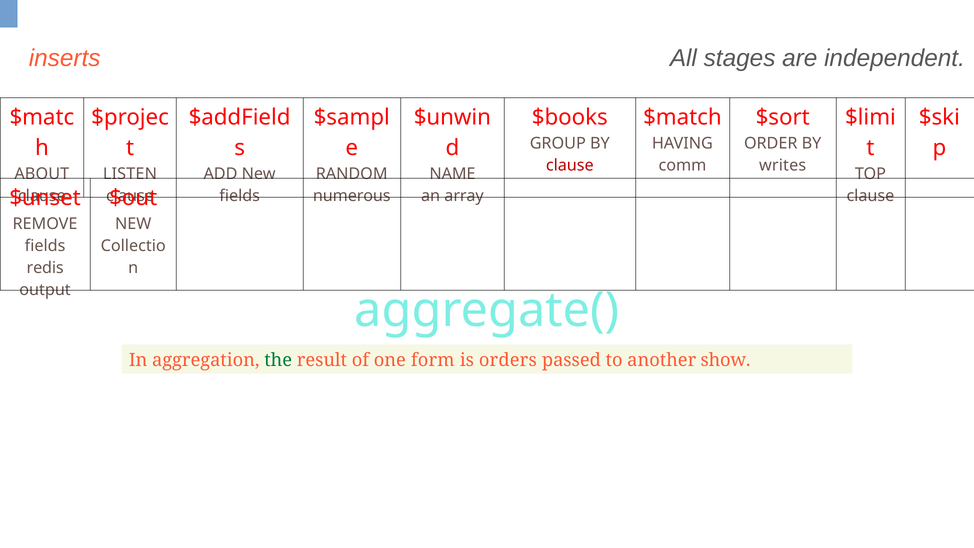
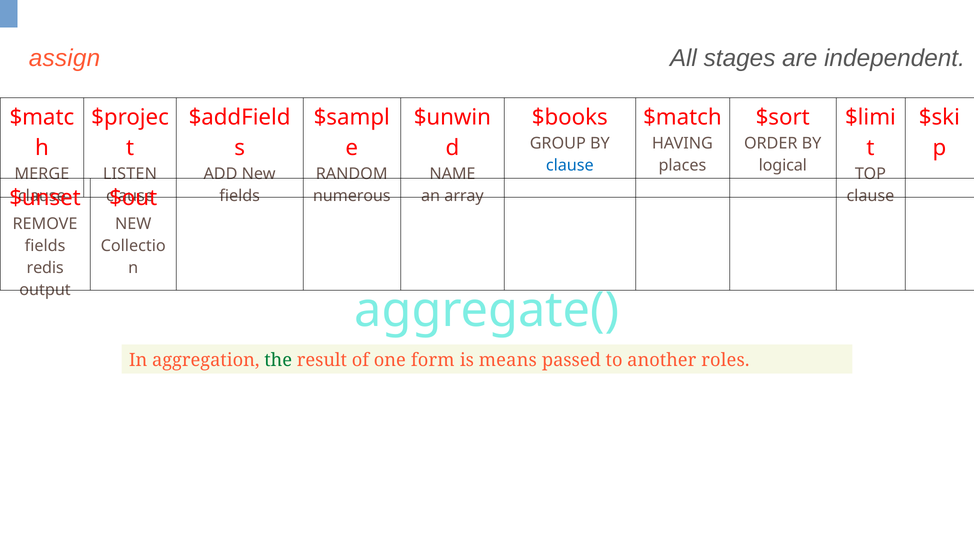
inserts: inserts -> assign
clause at (570, 165) colour: red -> blue
comm: comm -> places
writes: writes -> logical
ABOUT: ABOUT -> MERGE
orders: orders -> means
show: show -> roles
